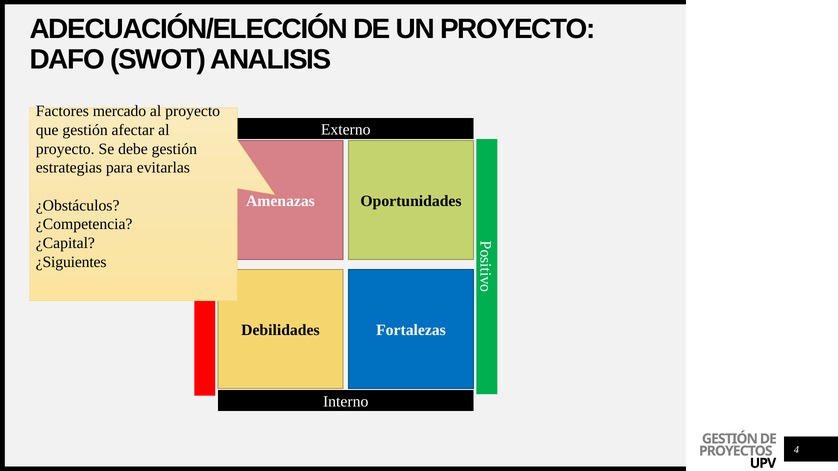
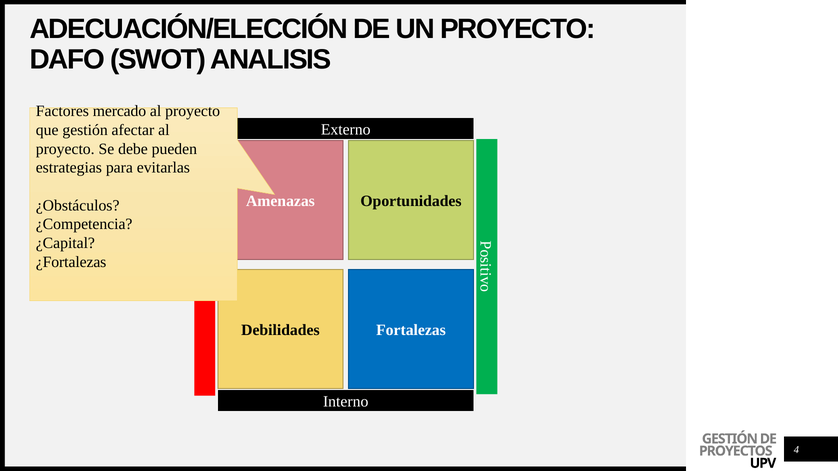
debe gestión: gestión -> pueden
¿Siguientes: ¿Siguientes -> ¿Fortalezas
